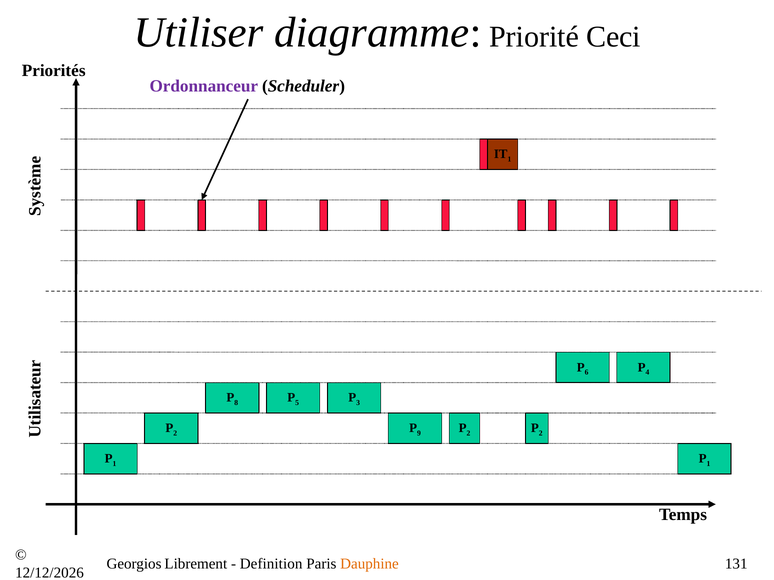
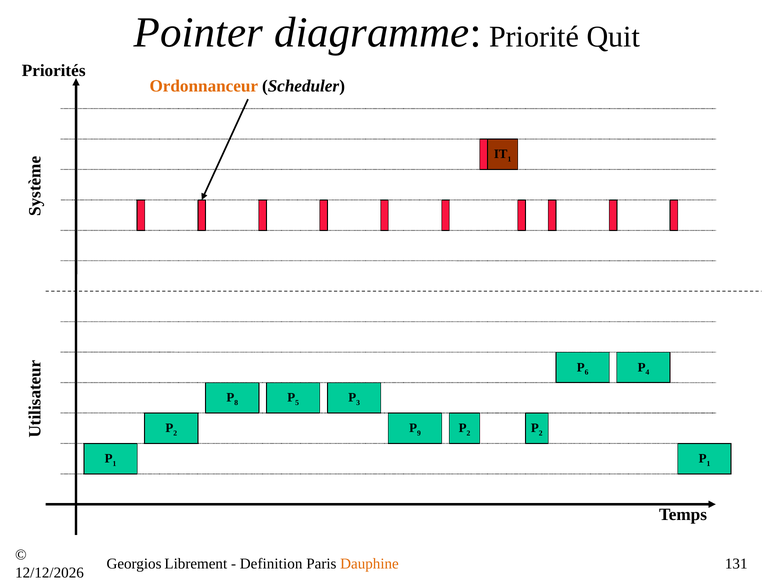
Utiliser: Utiliser -> Pointer
Ceci: Ceci -> Quit
Ordonnanceur colour: purple -> orange
